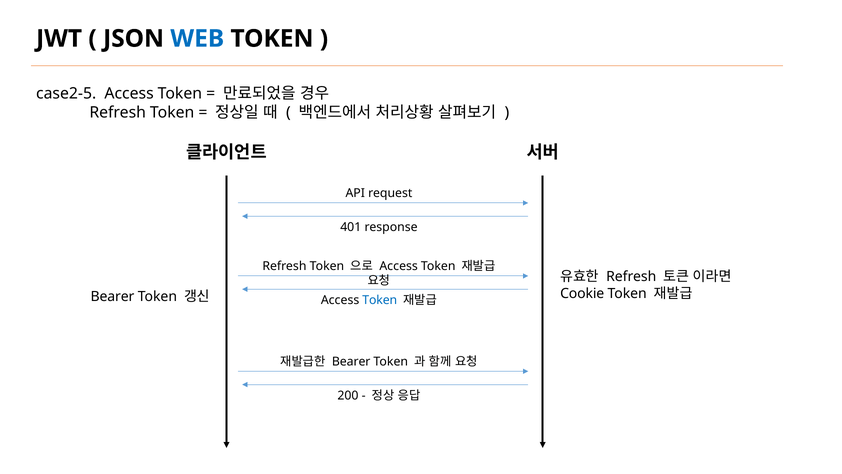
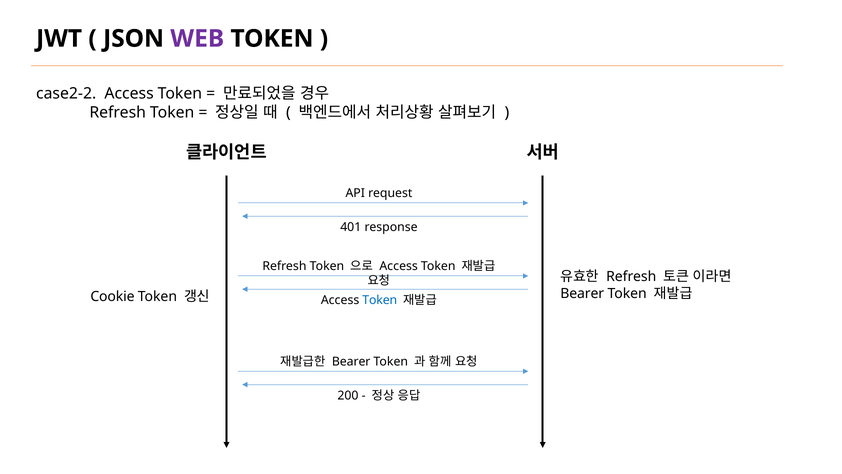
WEB colour: blue -> purple
case2-5: case2-5 -> case2-2
Cookie at (582, 293): Cookie -> Bearer
Bearer at (112, 296): Bearer -> Cookie
